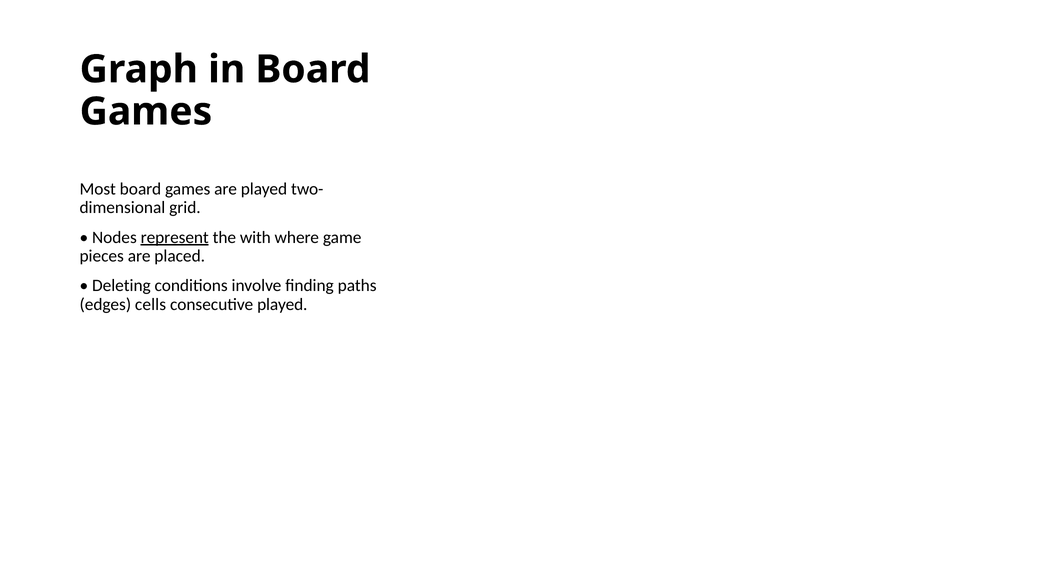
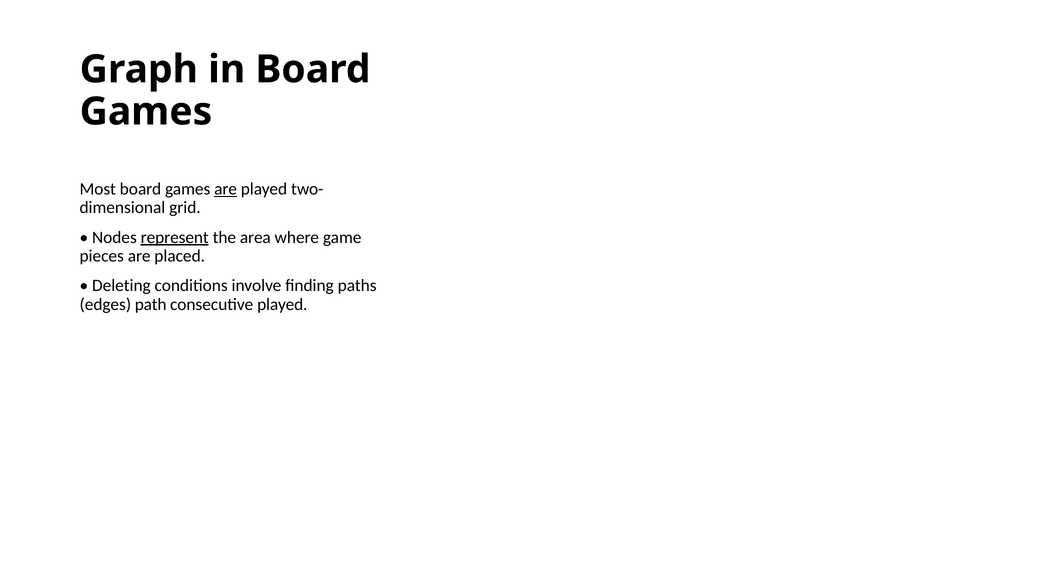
are at (226, 189) underline: none -> present
with: with -> area
cells: cells -> path
